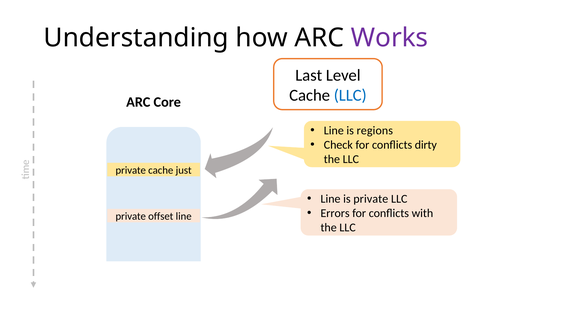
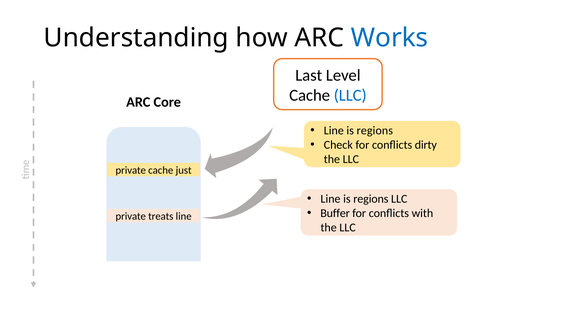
Works colour: purple -> blue
private at (371, 199): private -> regions
Errors: Errors -> Buffer
offset: offset -> treats
